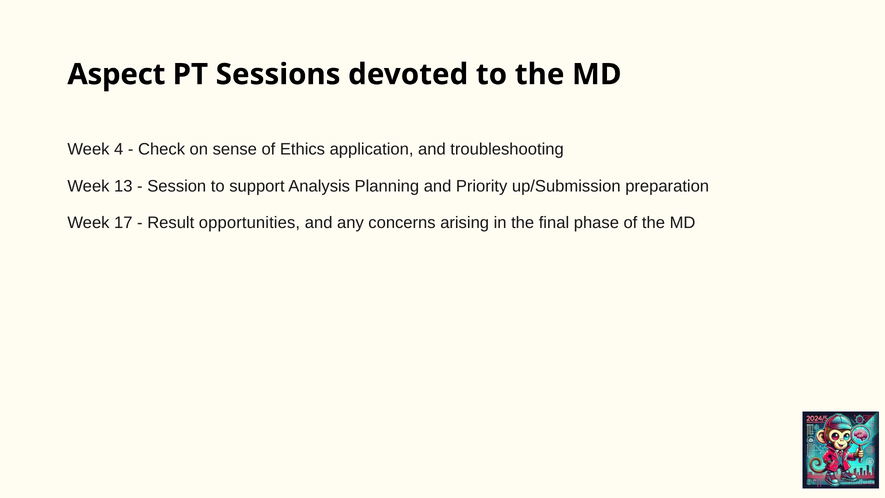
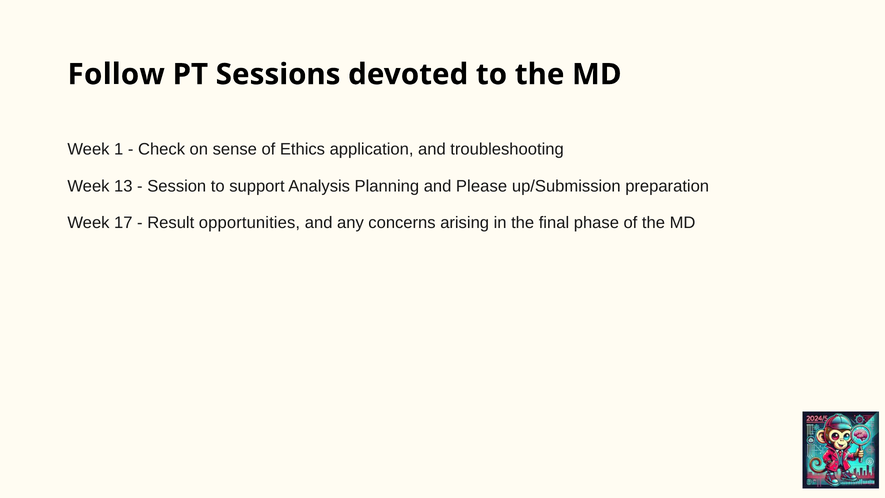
Aspect: Aspect -> Follow
4: 4 -> 1
Priority: Priority -> Please
